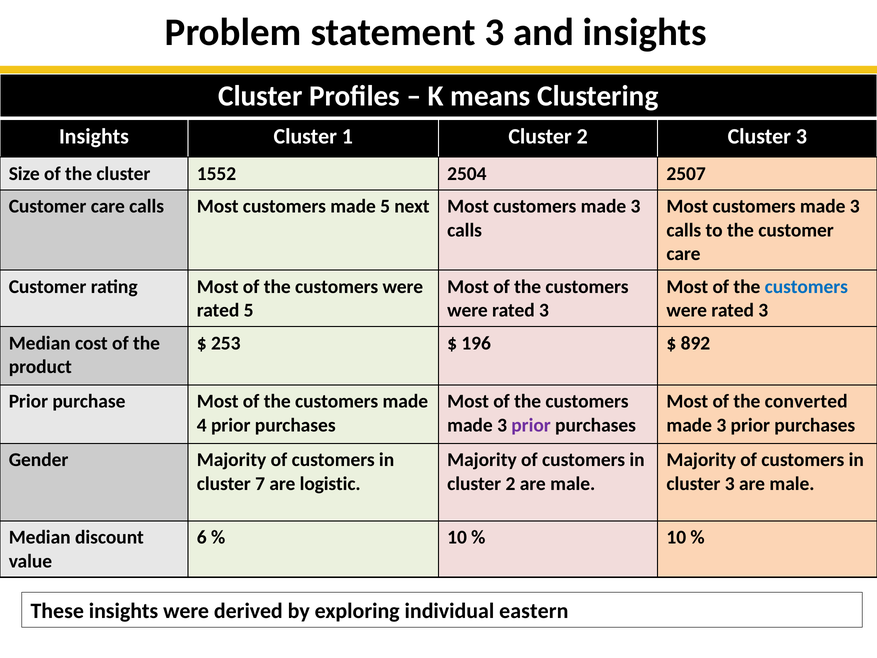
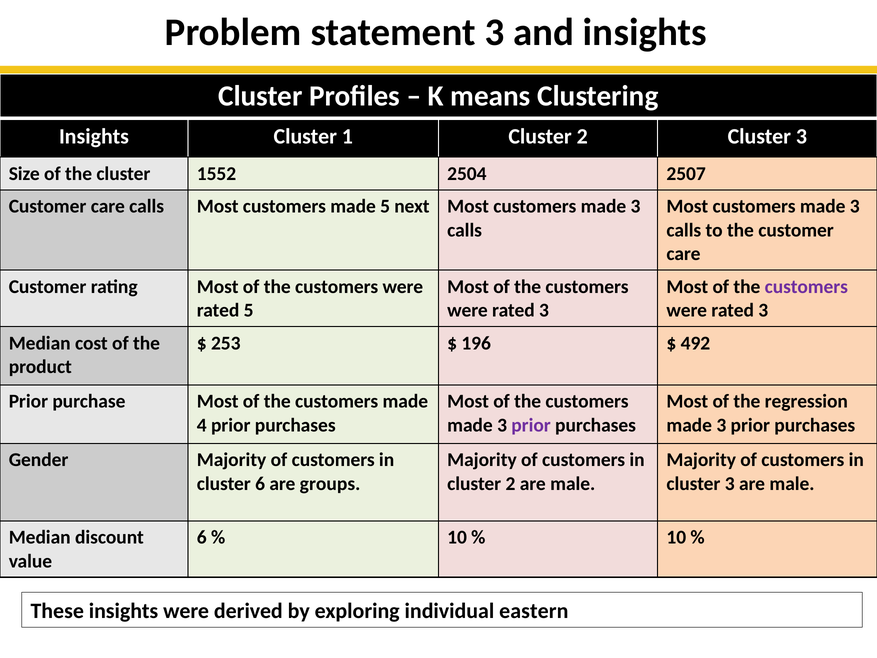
customers at (806, 287) colour: blue -> purple
892: 892 -> 492
converted: converted -> regression
cluster 7: 7 -> 6
logistic: logistic -> groups
